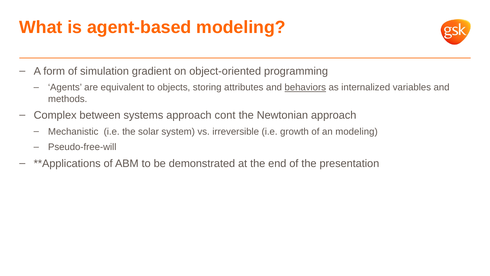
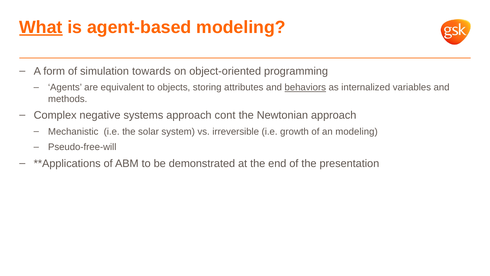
What underline: none -> present
gradient: gradient -> towards
between: between -> negative
